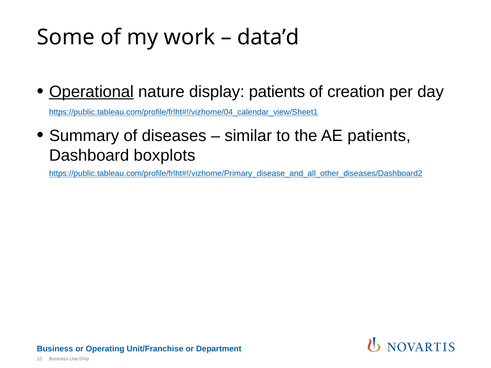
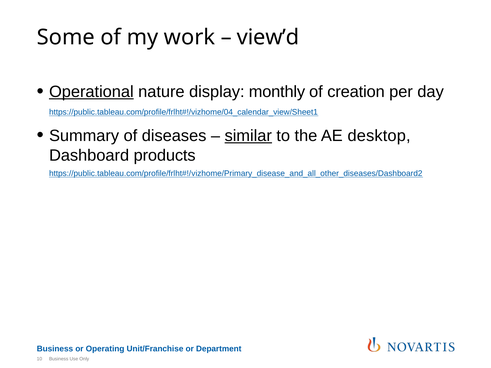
data’d: data’d -> view’d
display patients: patients -> monthly
similar underline: none -> present
AE patients: patients -> desktop
boxplots: boxplots -> products
